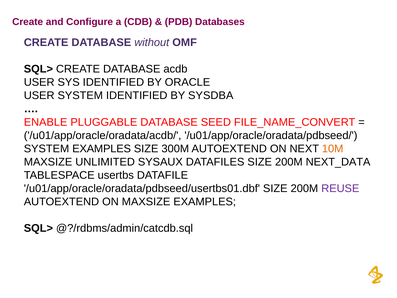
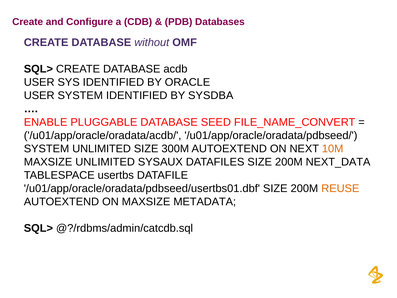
SYSTEM EXAMPLES: EXAMPLES -> UNLIMITED
REUSE colour: purple -> orange
MAXSIZE EXAMPLES: EXAMPLES -> METADATA
